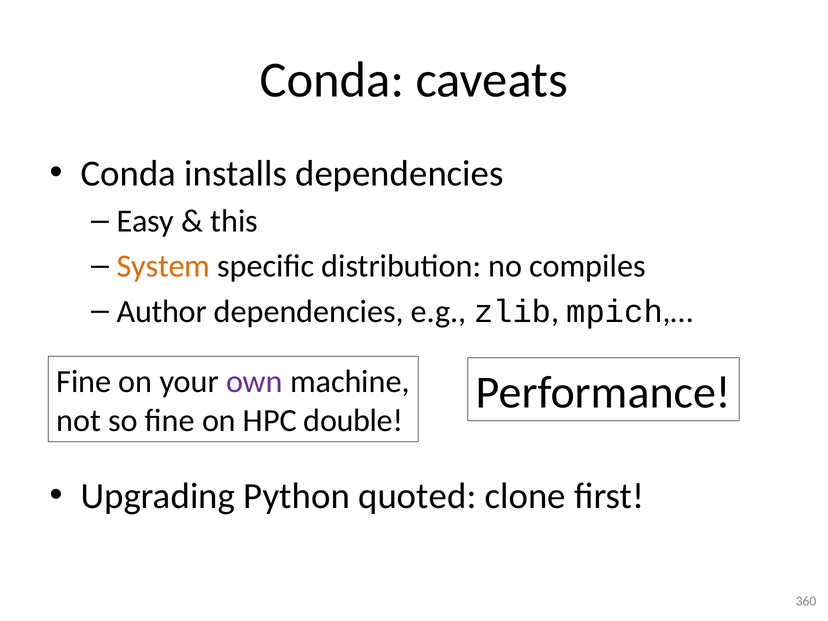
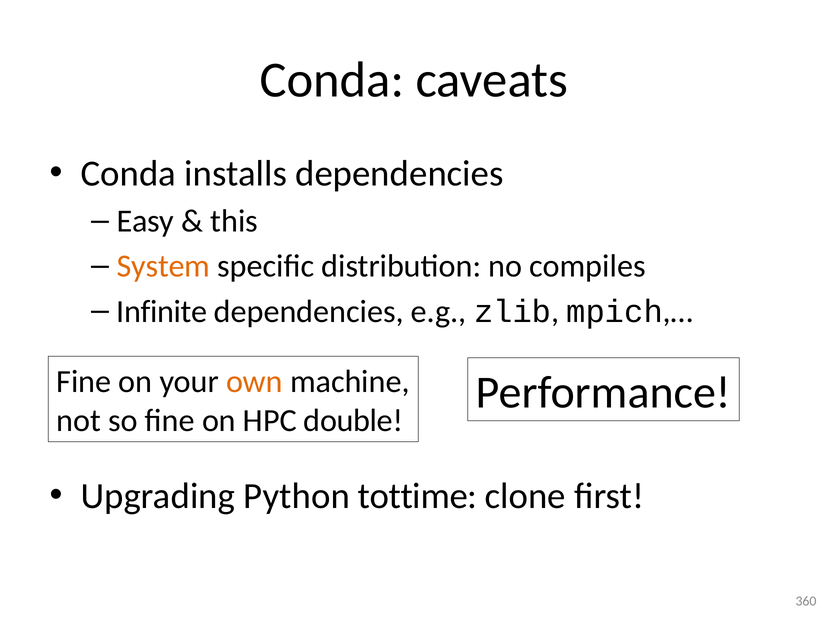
Author: Author -> Infinite
own colour: purple -> orange
quoted: quoted -> tottime
